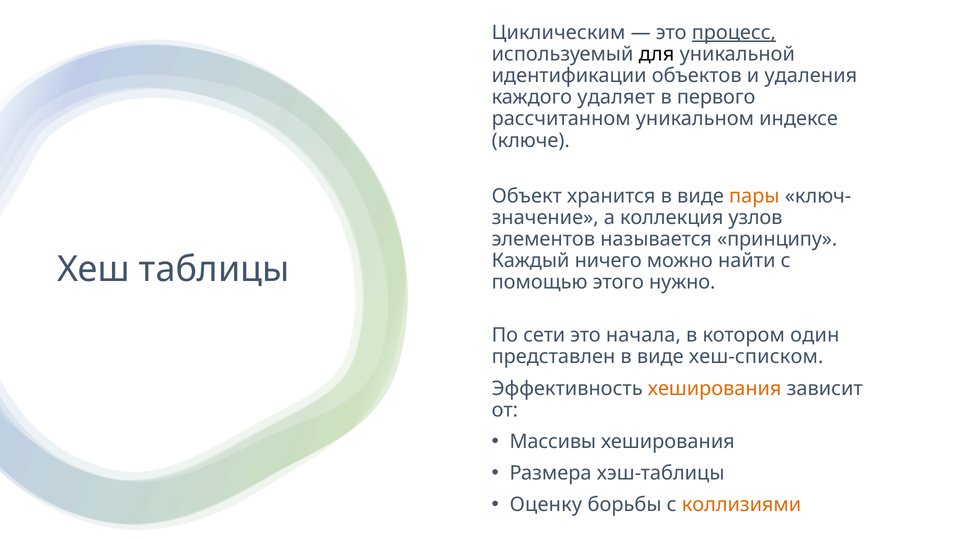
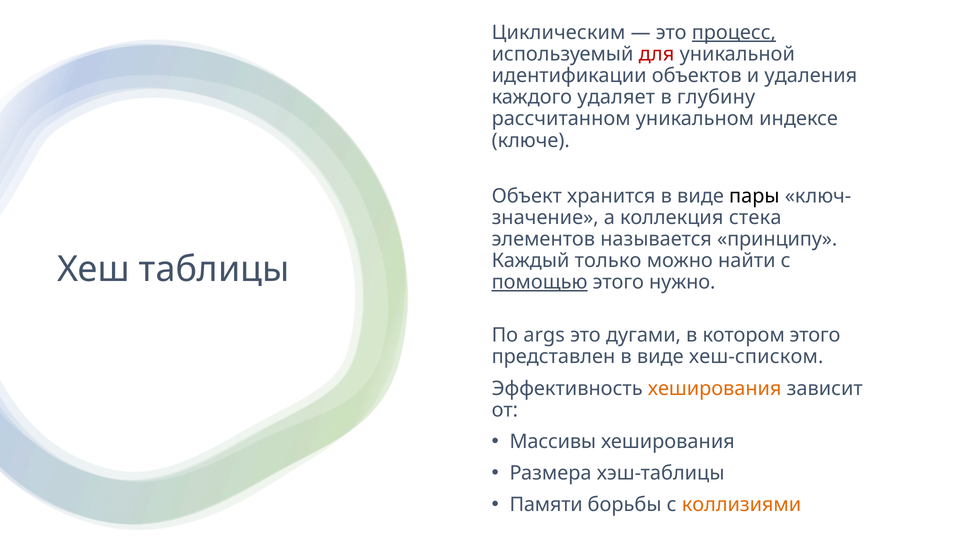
для colour: black -> red
первого: первого -> глубину
пары colour: orange -> black
узлов: узлов -> стека
ничего: ничего -> только
помощью underline: none -> present
сети: сети -> args
начала: начала -> дугами
котором один: один -> этого
Оценку: Оценку -> Памяти
